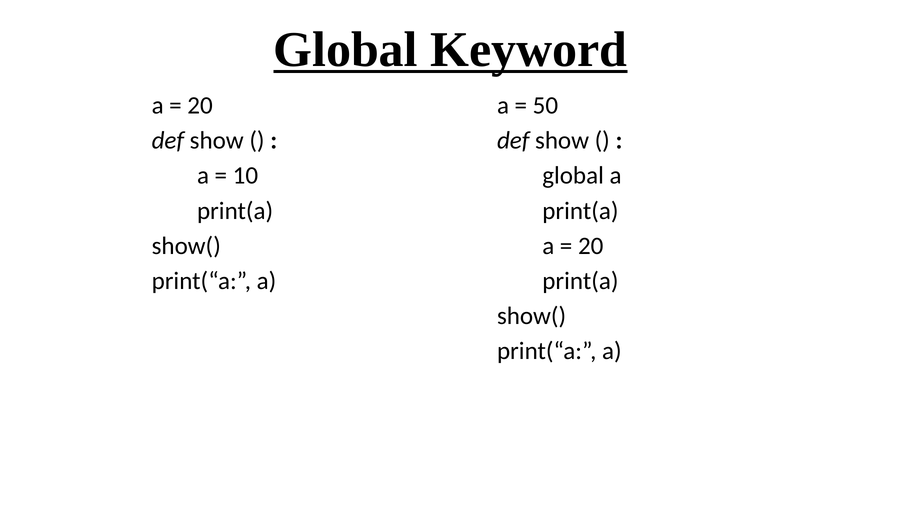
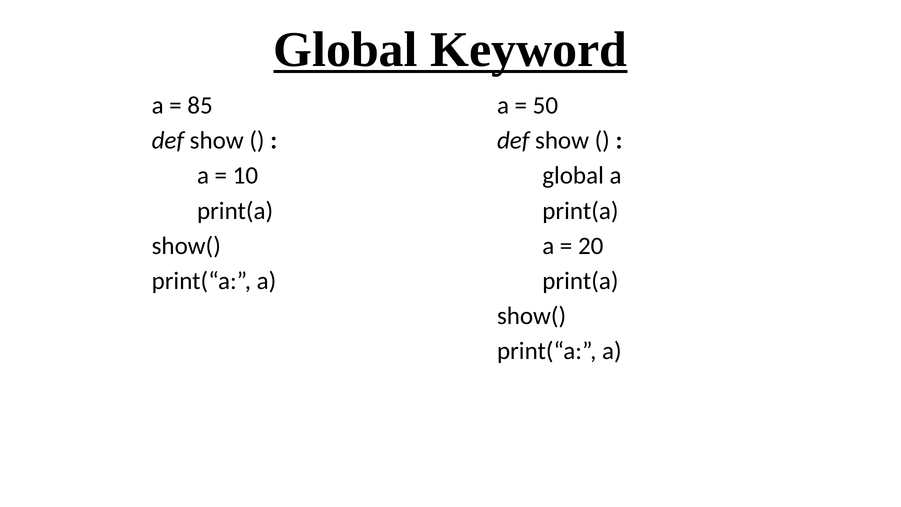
20 at (200, 105): 20 -> 85
